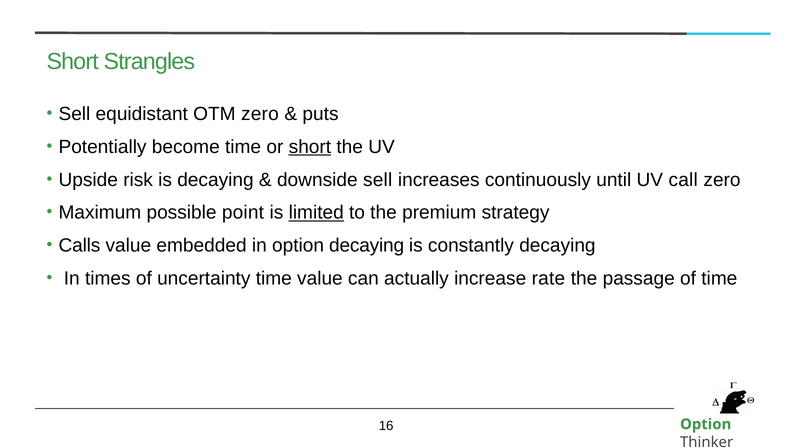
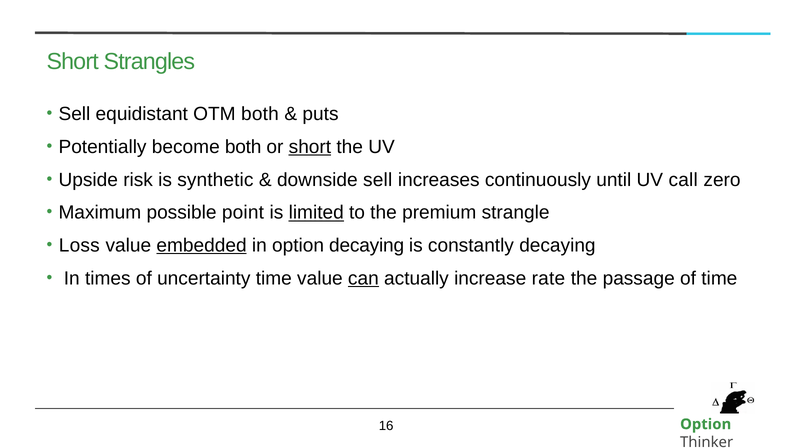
OTM zero: zero -> both
become time: time -> both
is decaying: decaying -> synthetic
strategy: strategy -> strangle
Calls: Calls -> Loss
embedded underline: none -> present
can underline: none -> present
